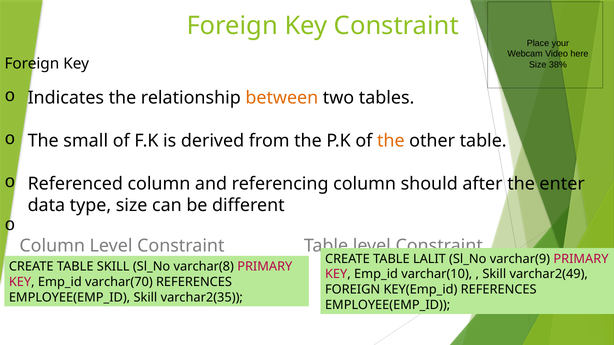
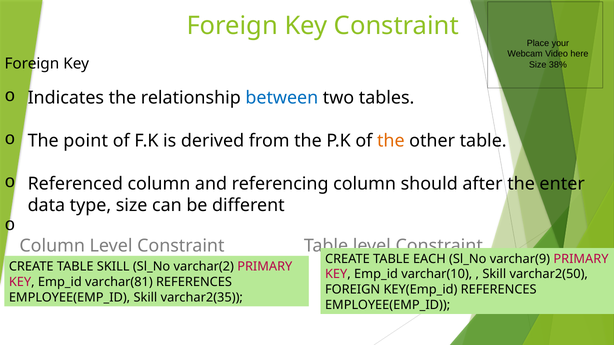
between colour: orange -> blue
small: small -> point
LALIT: LALIT -> EACH
varchar(8: varchar(8 -> varchar(2
varchar2(49: varchar2(49 -> varchar2(50
varchar(70: varchar(70 -> varchar(81
